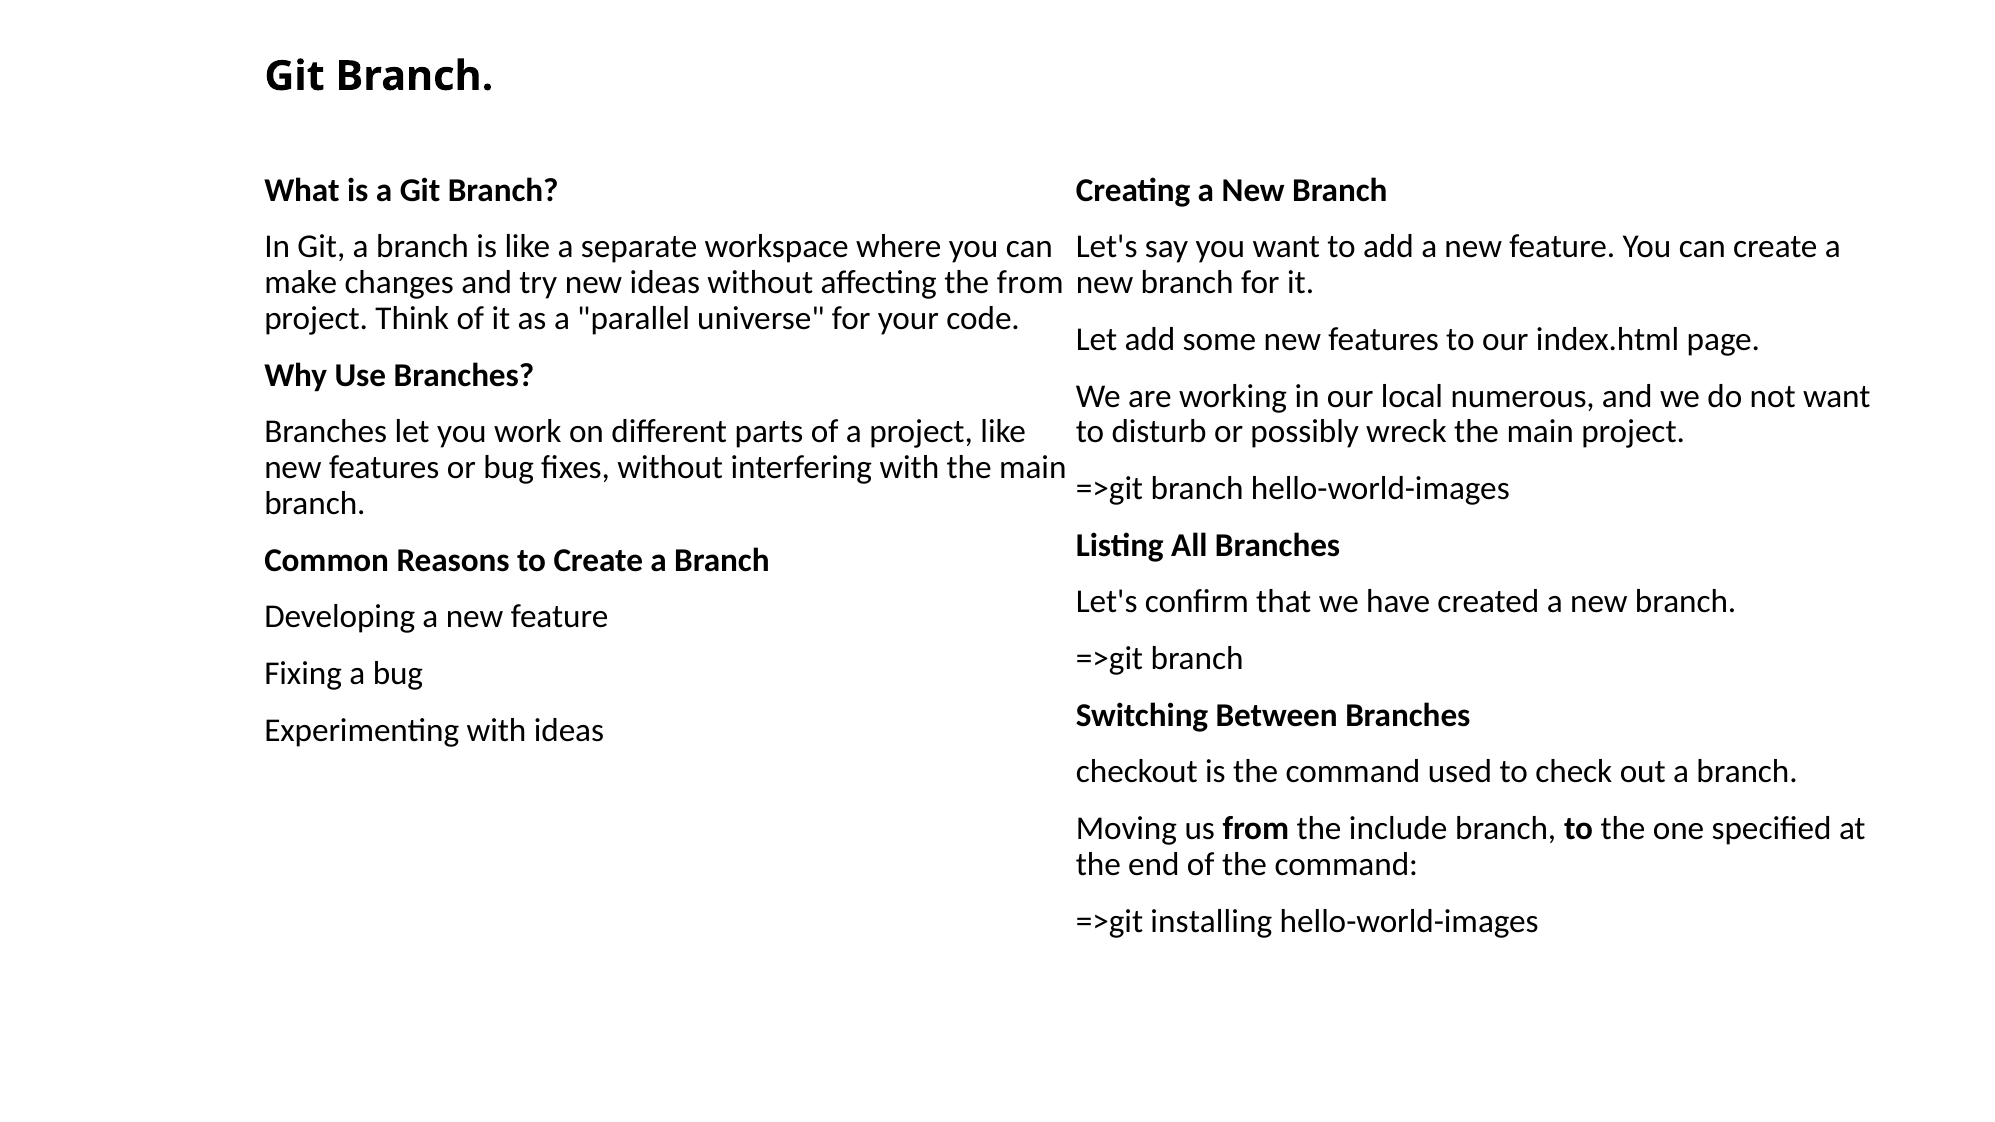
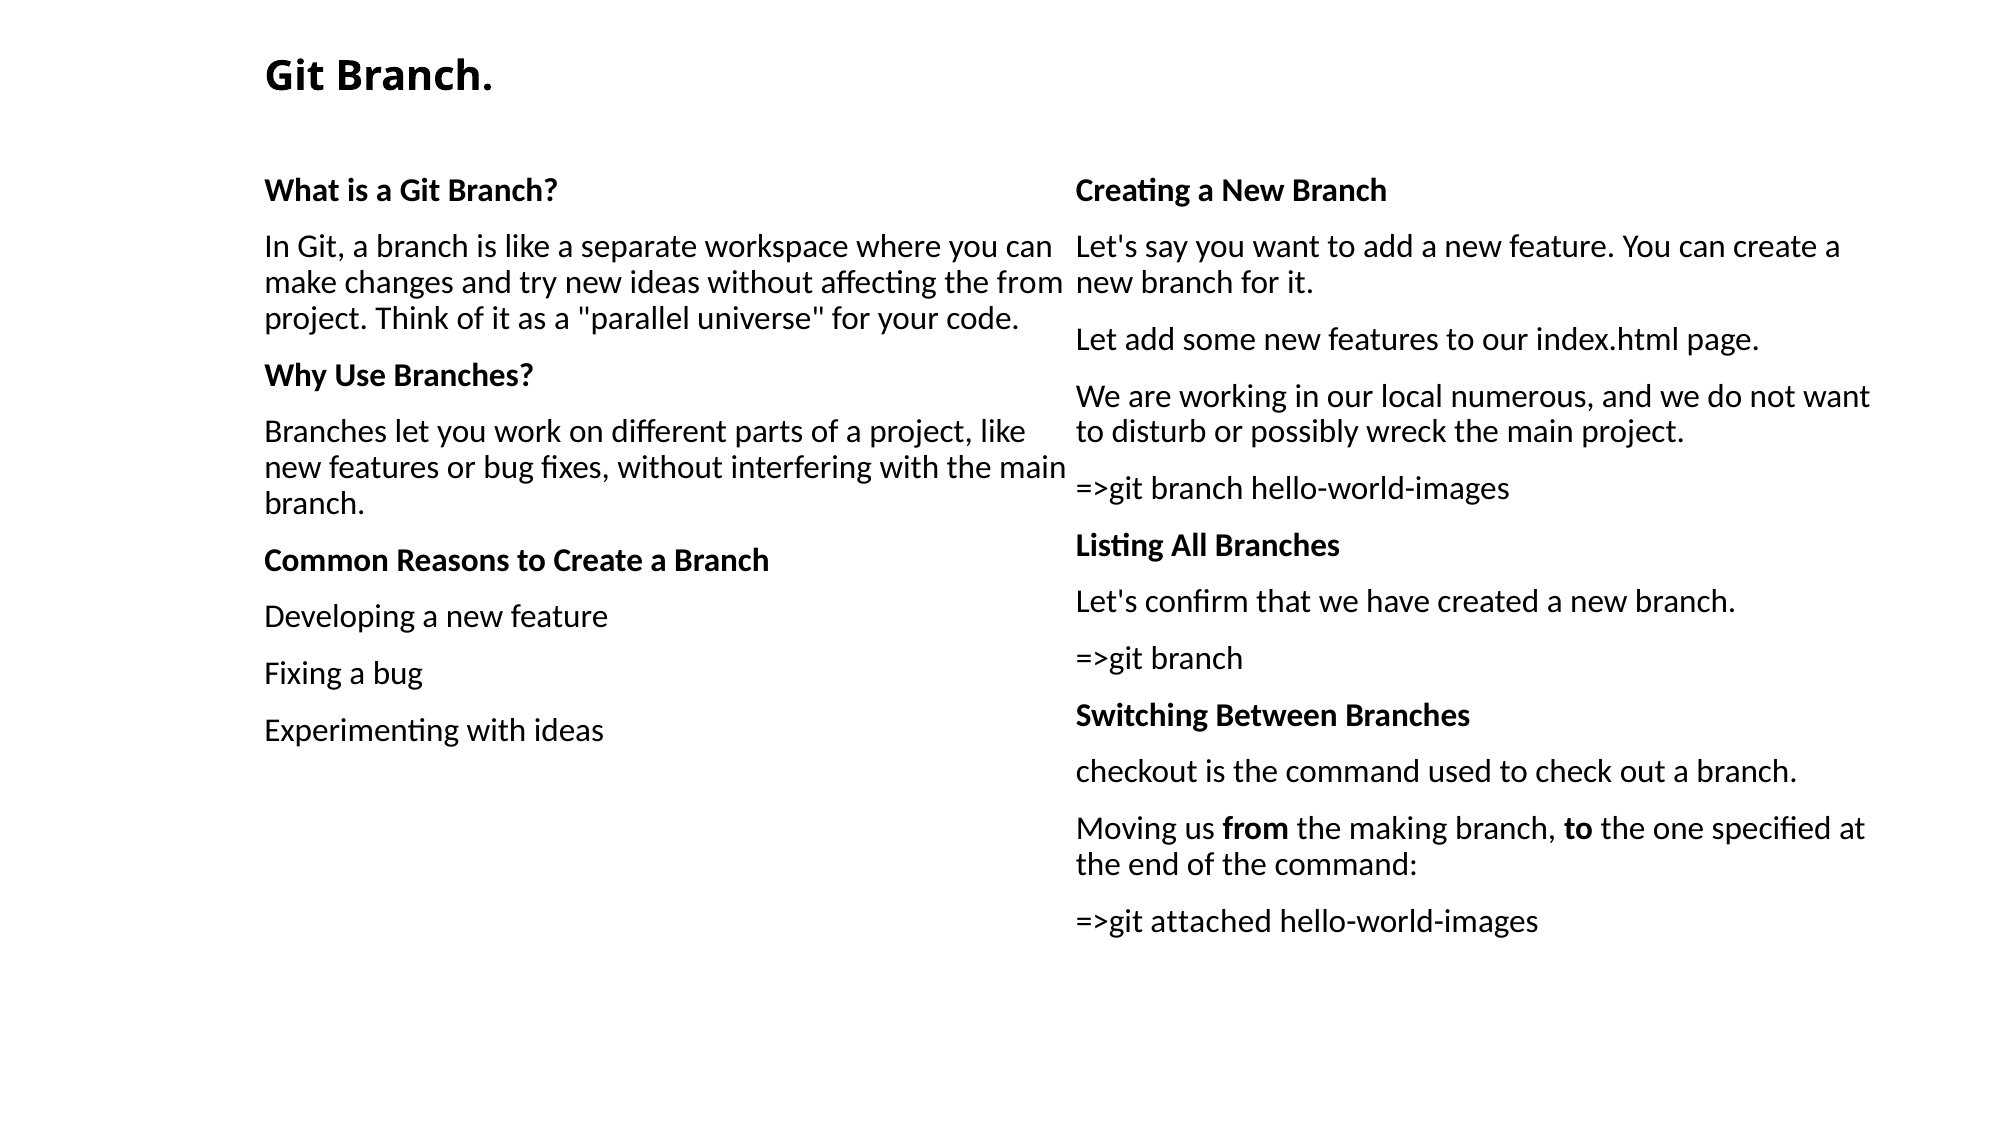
include: include -> making
installing: installing -> attached
